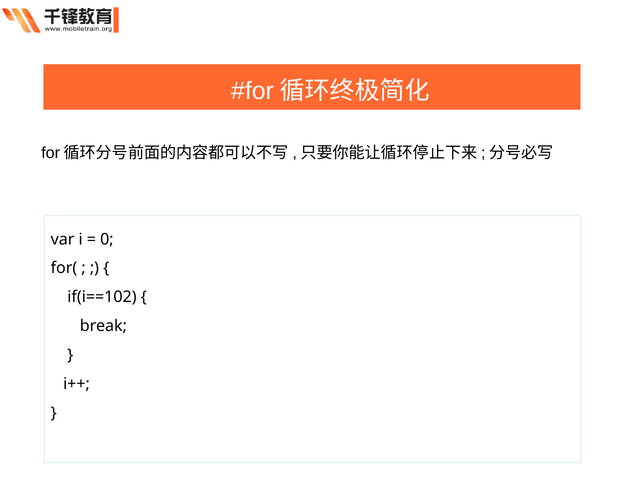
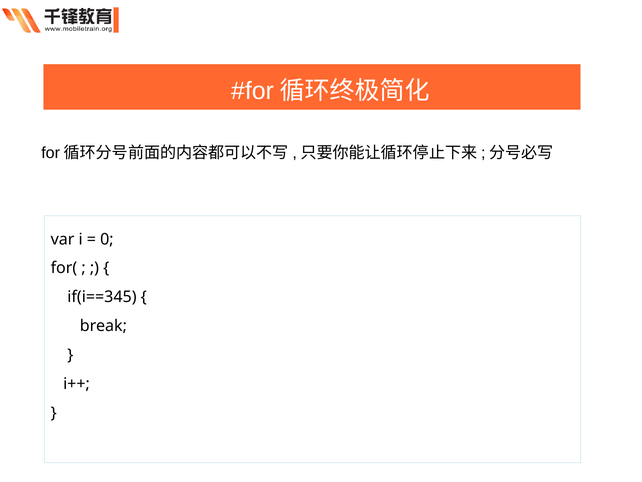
if(i==102: if(i==102 -> if(i==345
